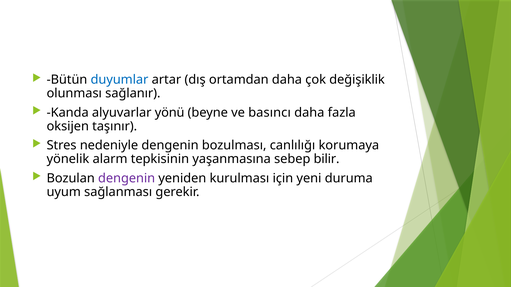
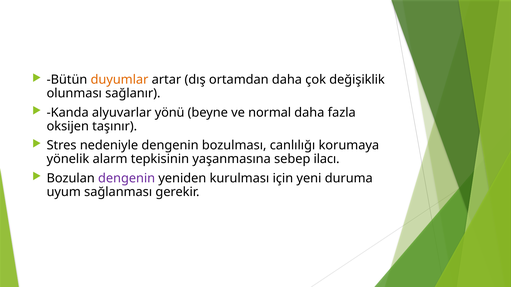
duyumlar colour: blue -> orange
basıncı: basıncı -> normal
bilir: bilir -> ilacı
